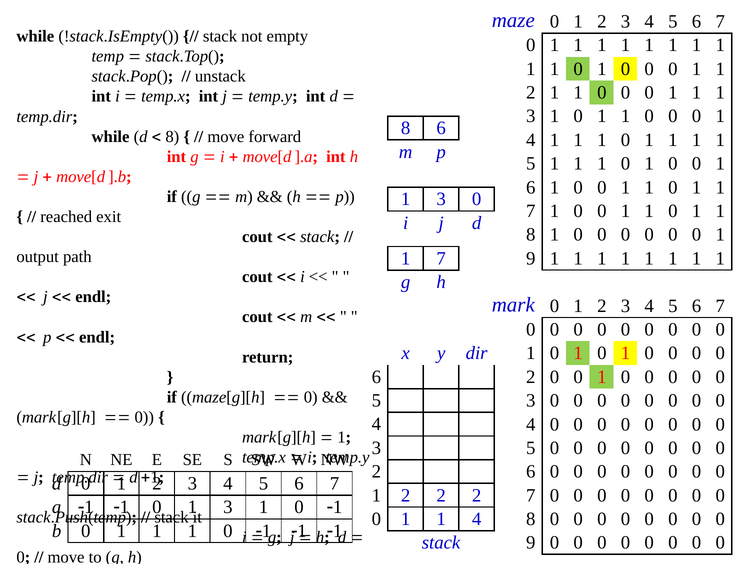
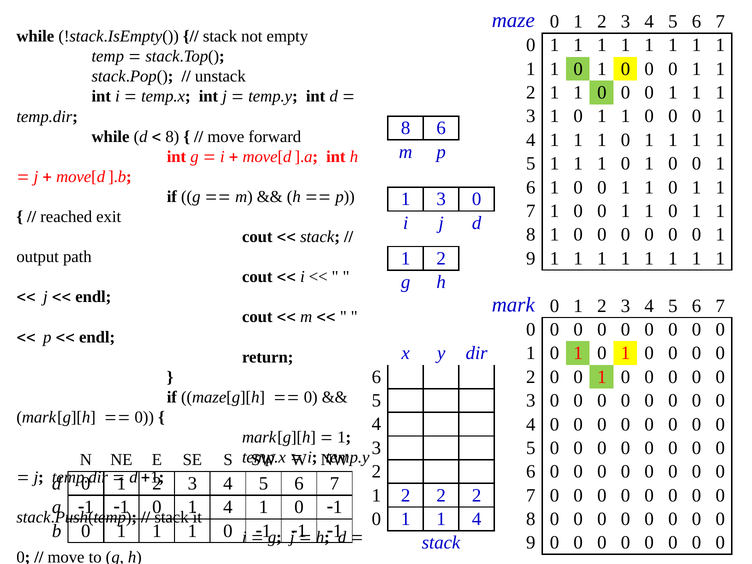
7 at (441, 258): 7 -> 2
3 at (228, 507): 3 -> 4
